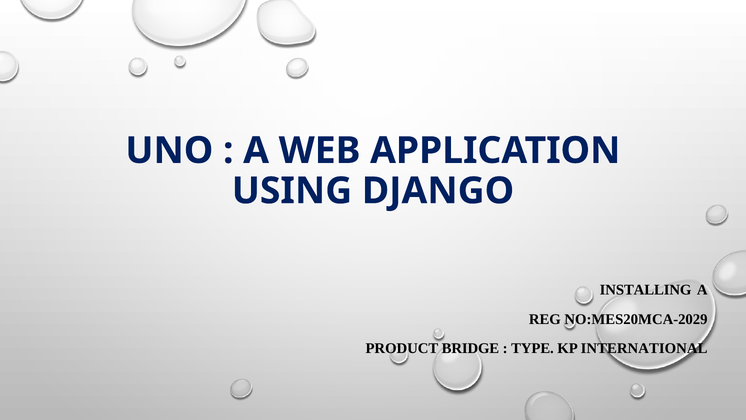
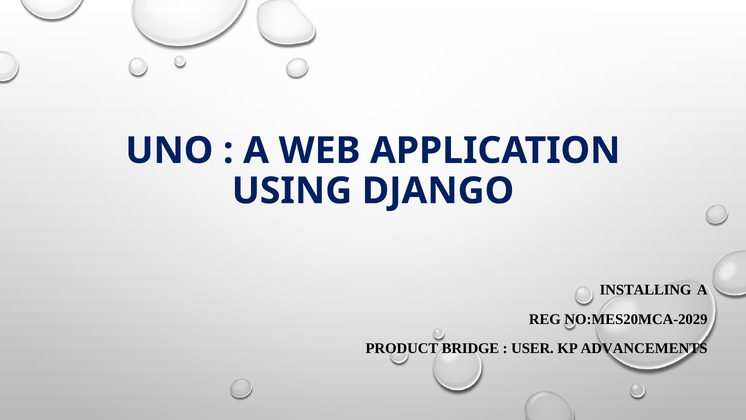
TYPE: TYPE -> USER
INTERNATIONAL: INTERNATIONAL -> ADVANCEMENTS
